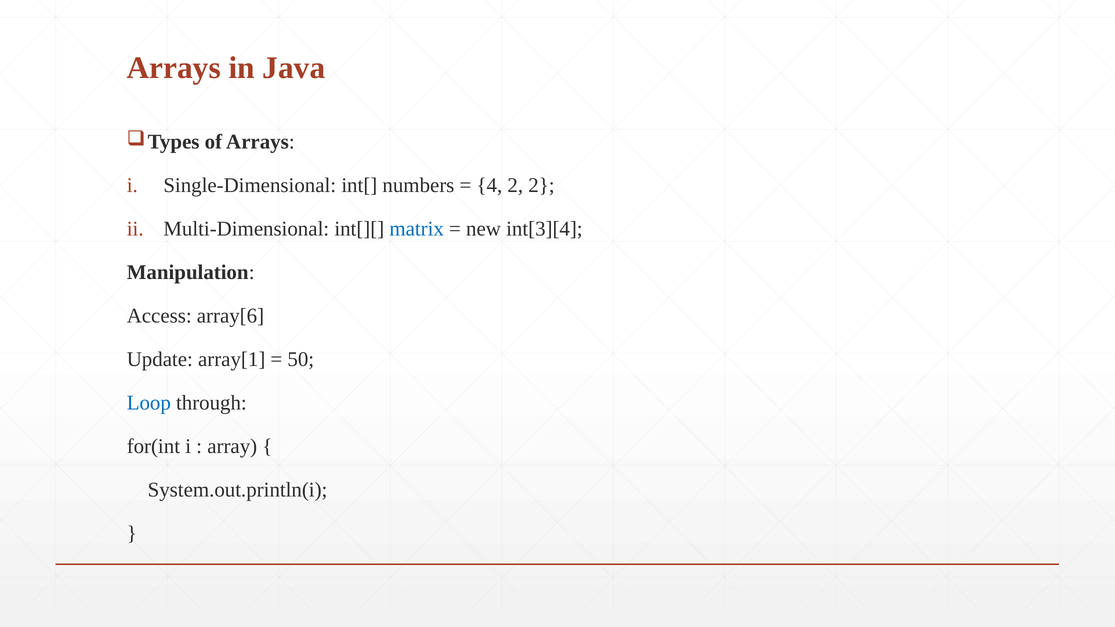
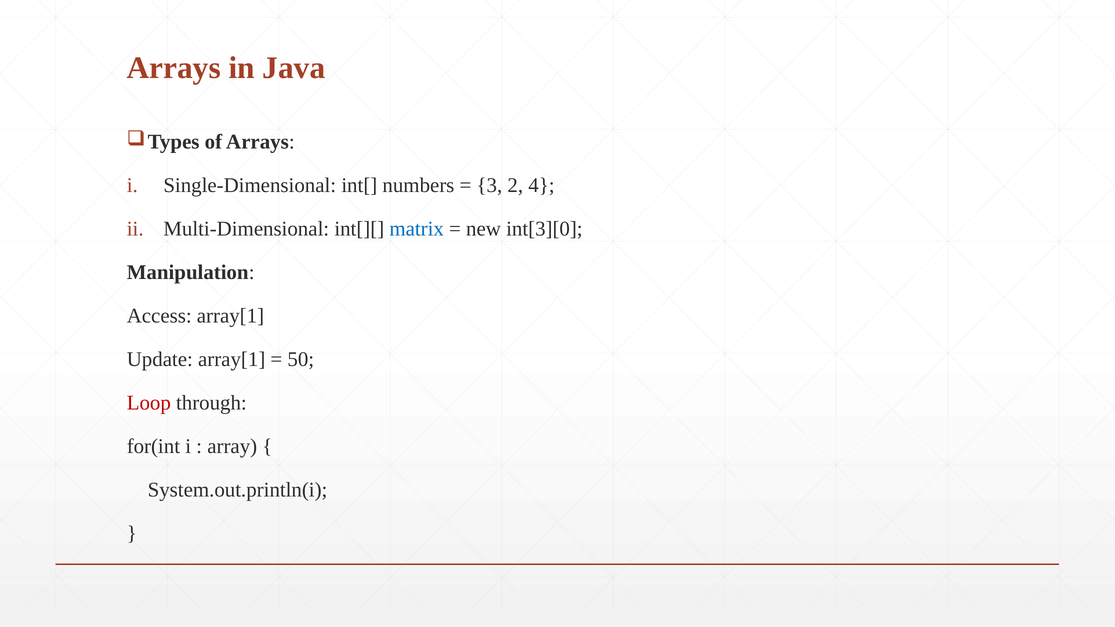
4: 4 -> 3
2 2: 2 -> 4
int[3][4: int[3][4 -> int[3][0
Access array[6: array[6 -> array[1
Loop colour: blue -> red
